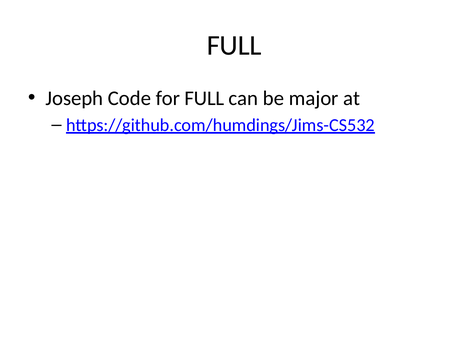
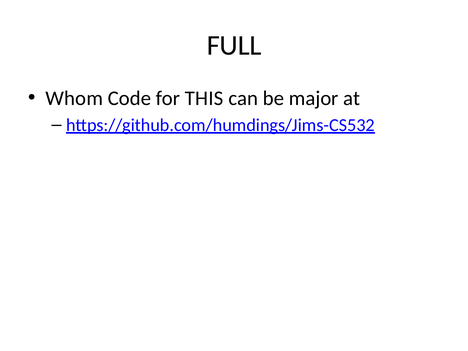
Joseph: Joseph -> Whom
for FULL: FULL -> THIS
